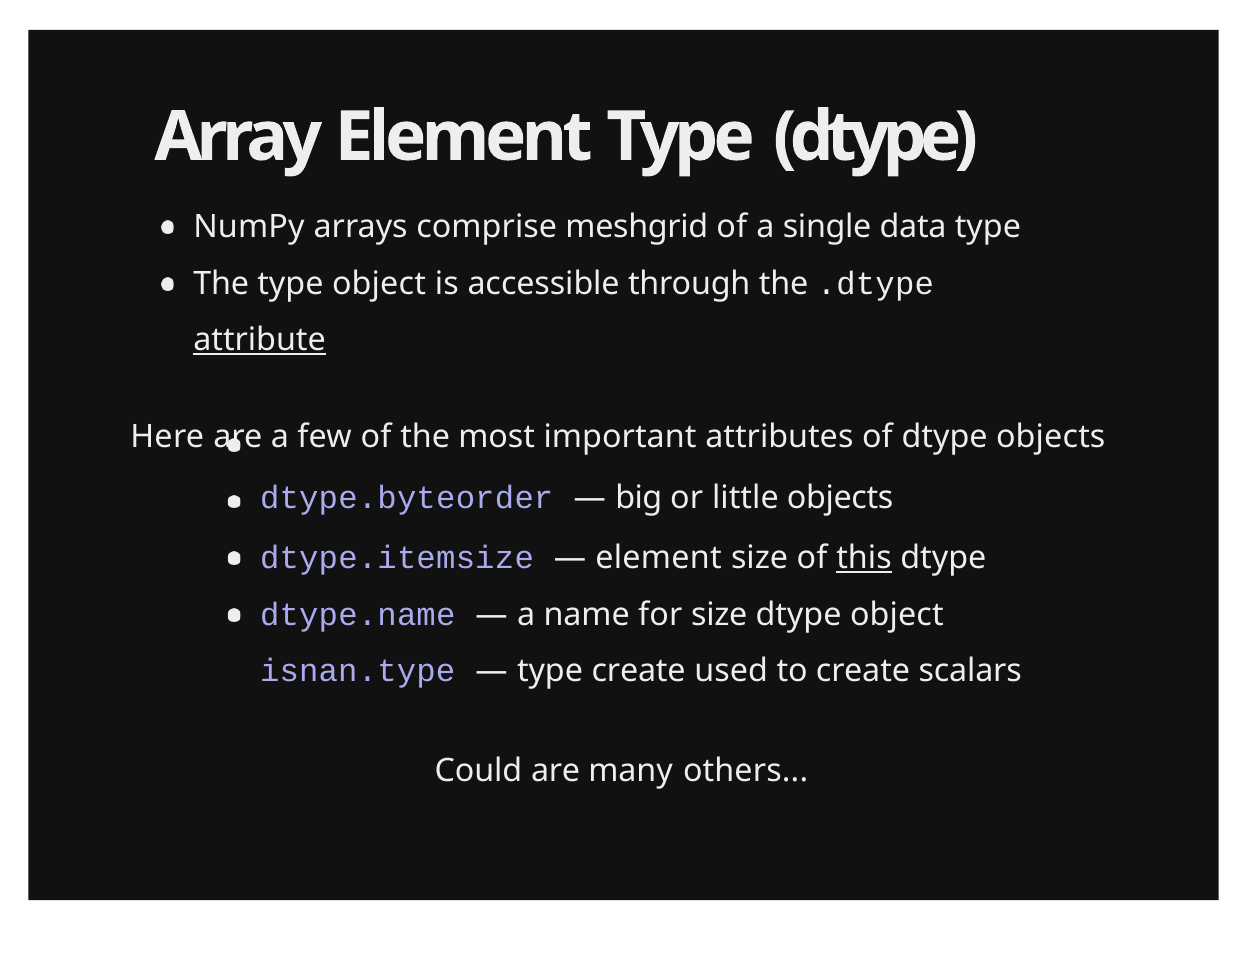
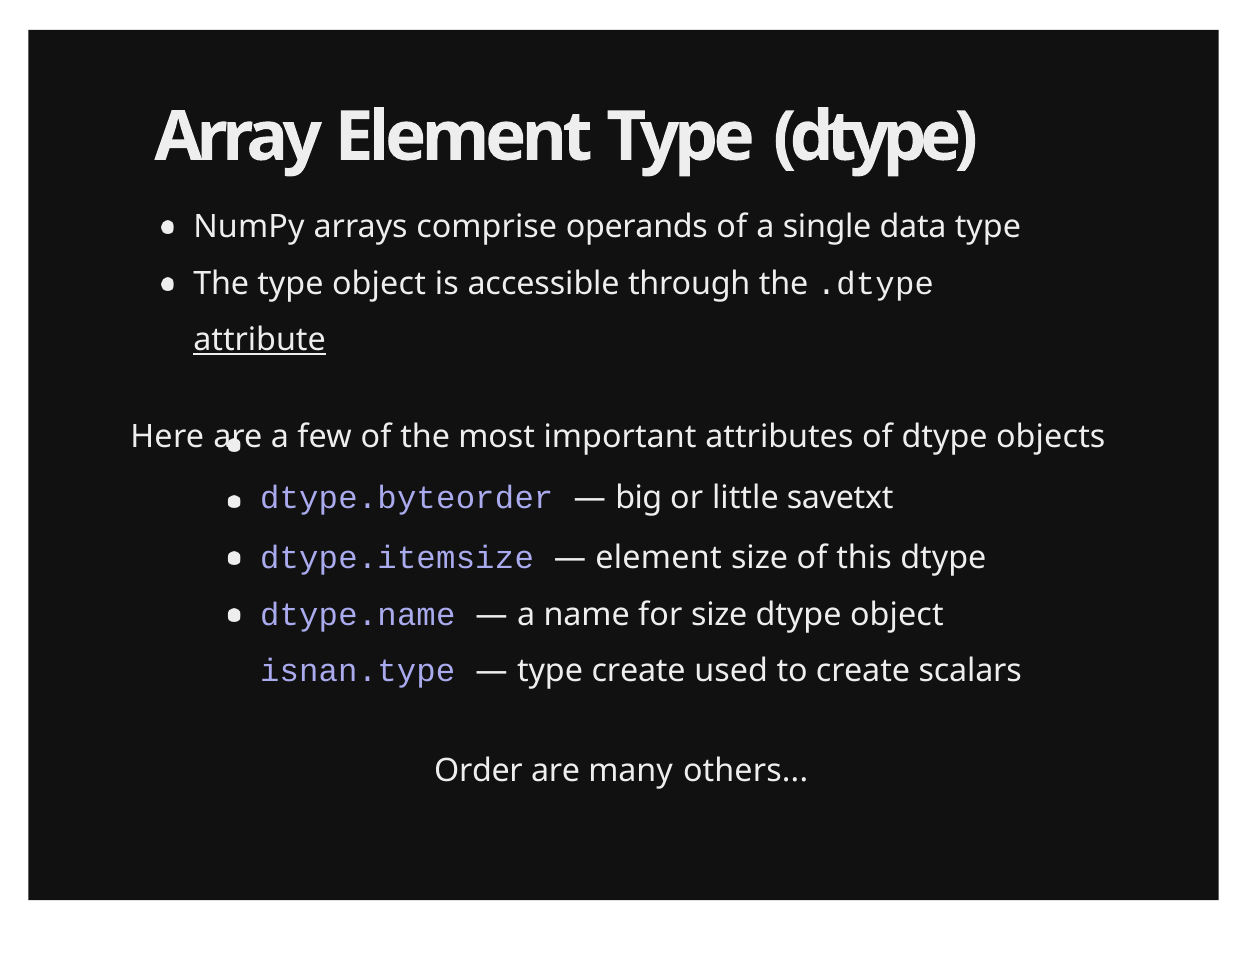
meshgrid: meshgrid -> operands
little objects: objects -> savetxt
this underline: present -> none
Could: Could -> Order
